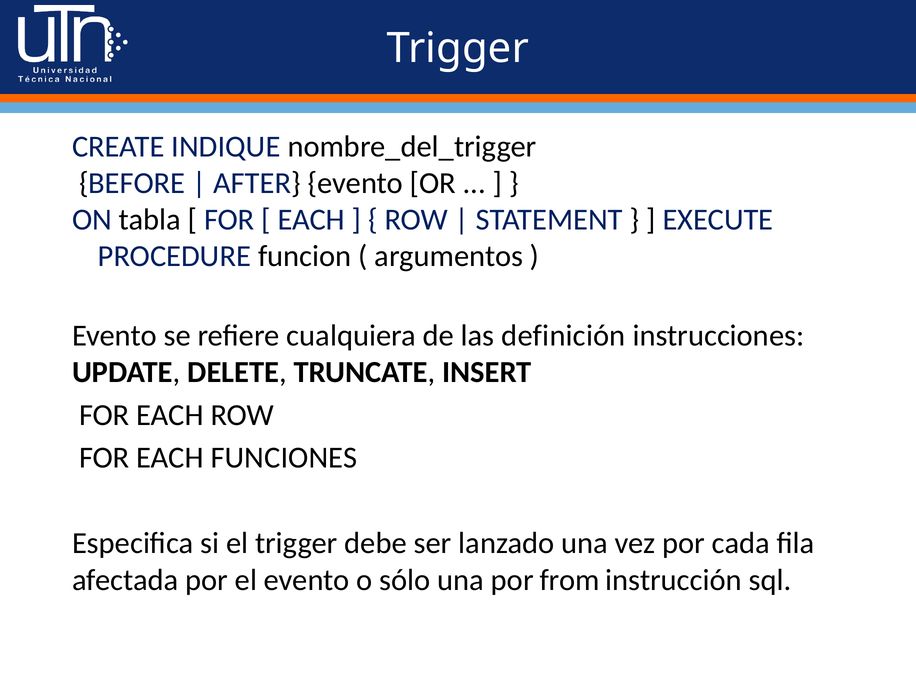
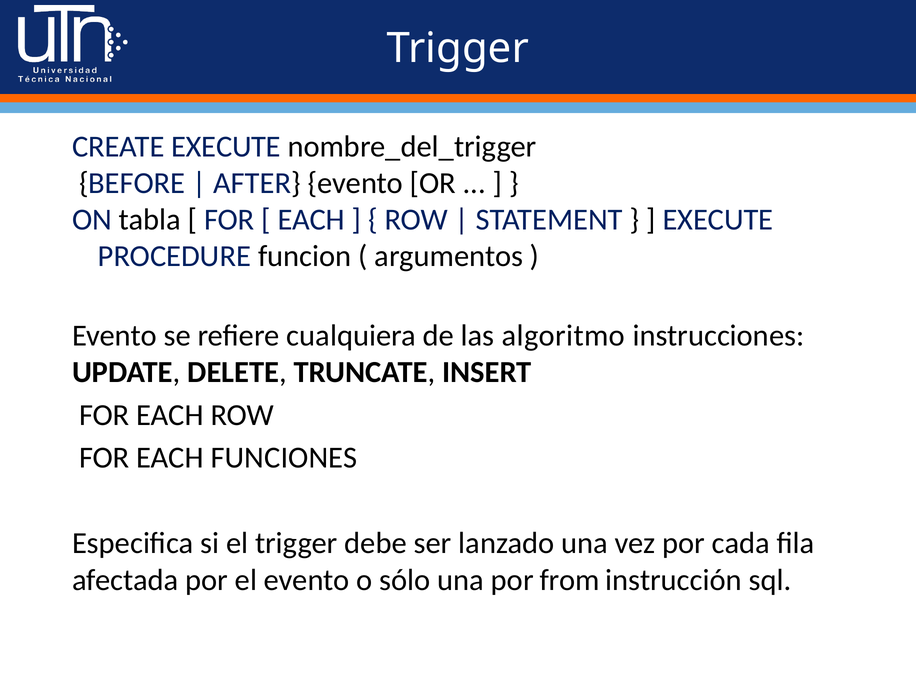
CREATE INDIQUE: INDIQUE -> EXECUTE
definición: definición -> algoritmo
